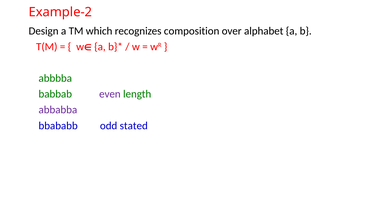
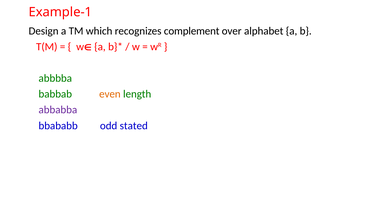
Example-2: Example-2 -> Example-1
composition: composition -> complement
even colour: purple -> orange
